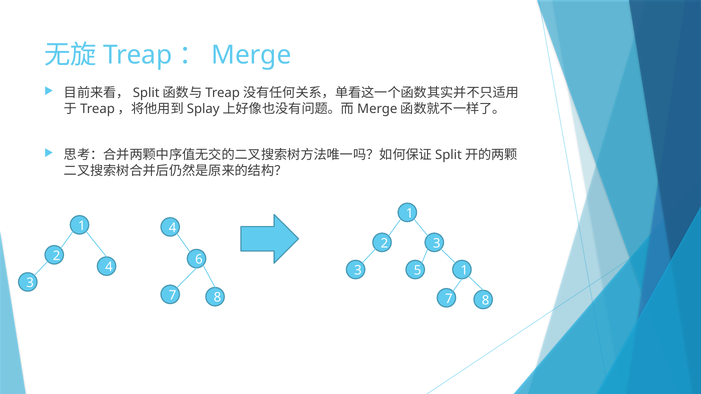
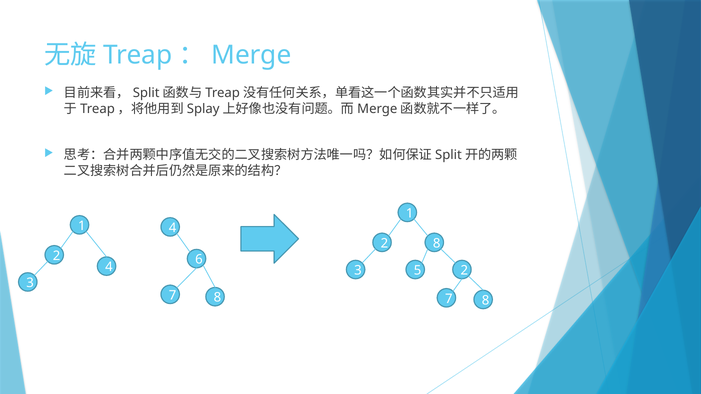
3 at (437, 243): 3 -> 8
5 1: 1 -> 2
